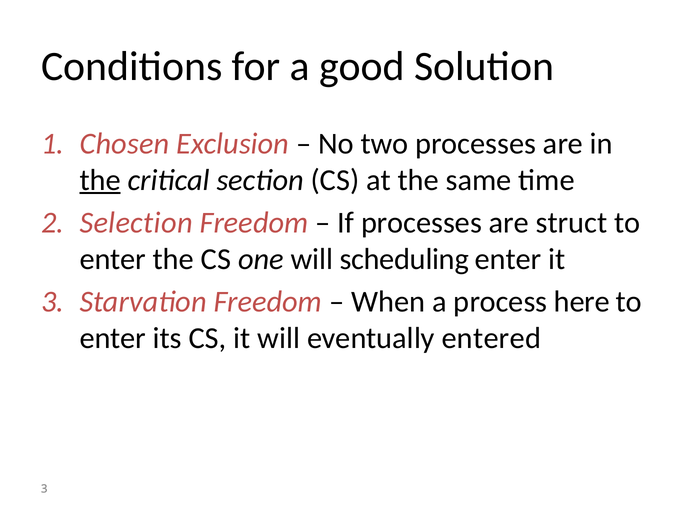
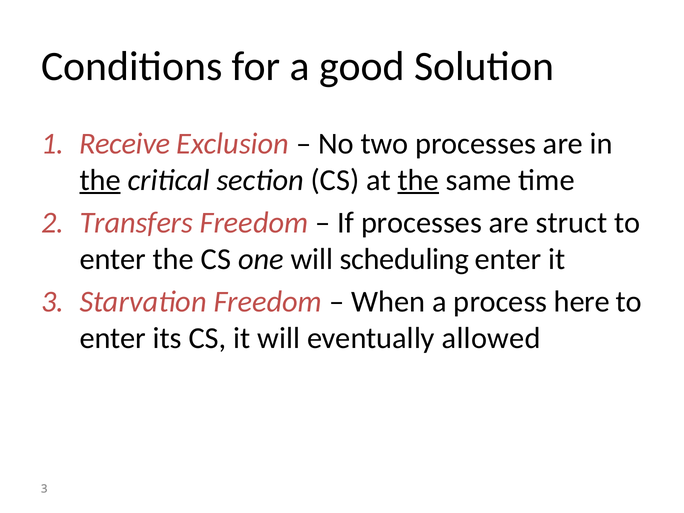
Chosen: Chosen -> Receive
the at (418, 180) underline: none -> present
Selection: Selection -> Transfers
entered: entered -> allowed
